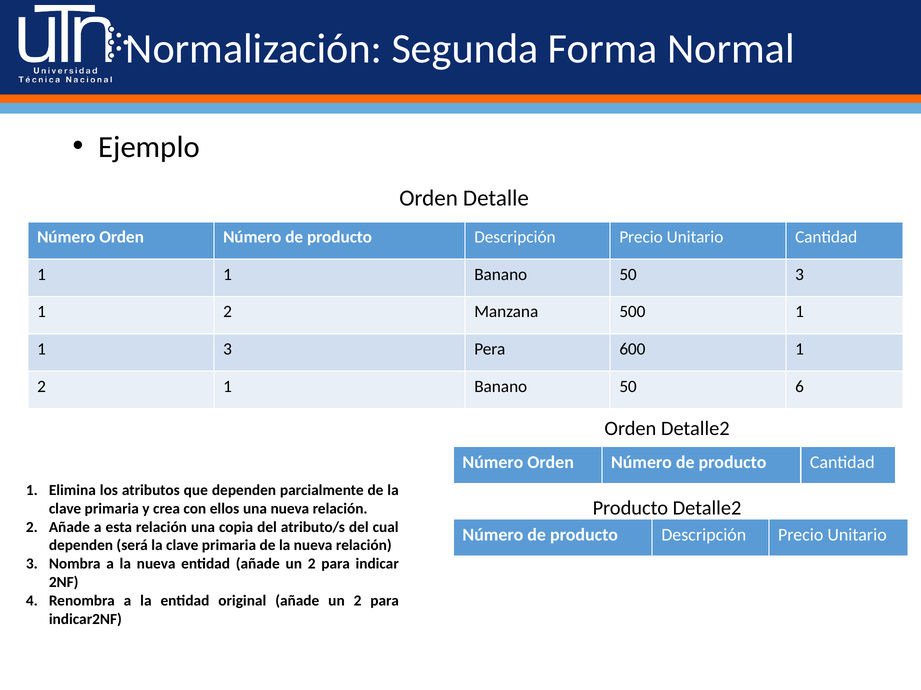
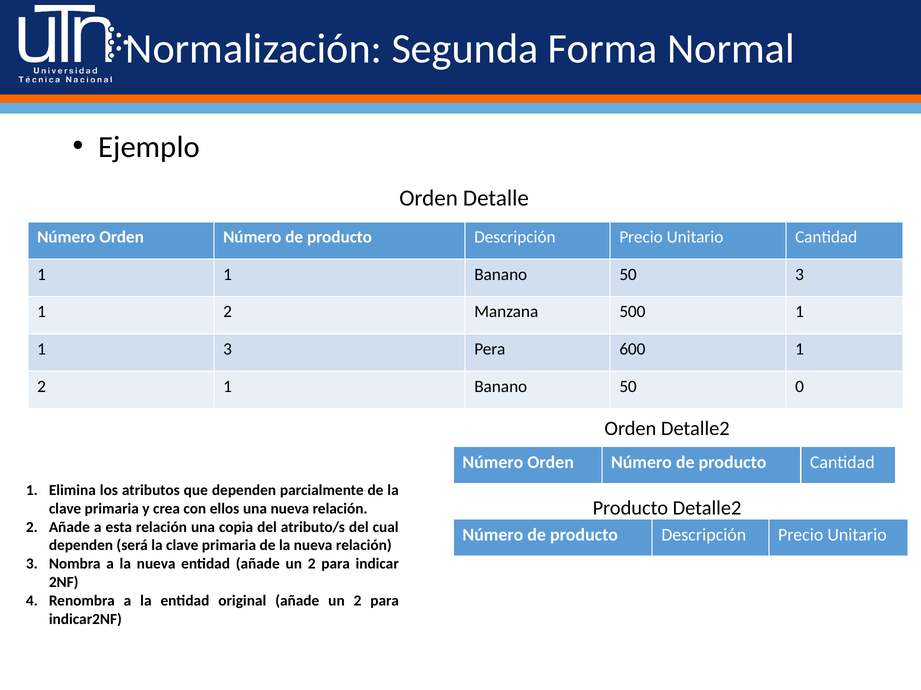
6: 6 -> 0
